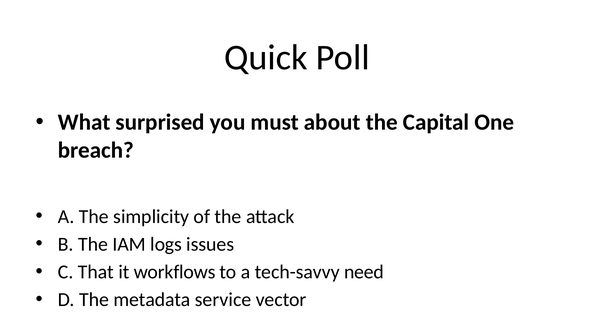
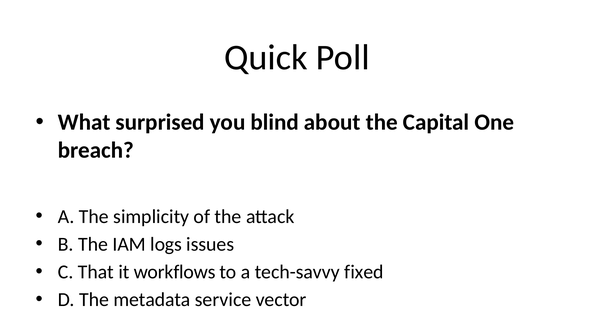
must: must -> blind
need: need -> fixed
